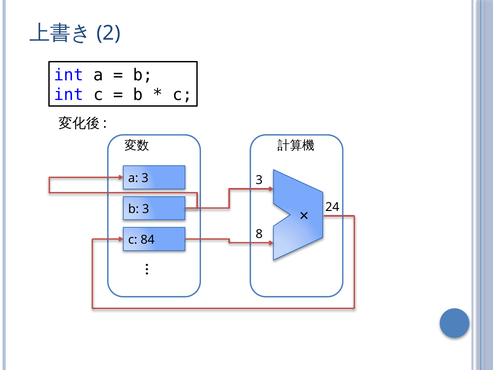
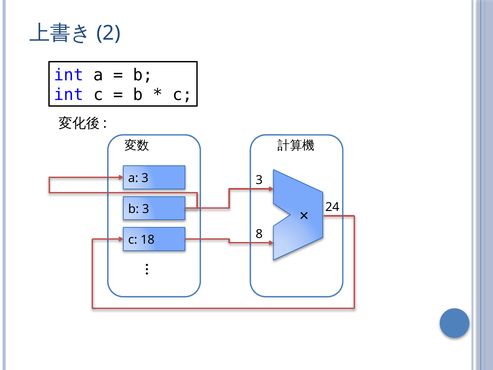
84: 84 -> 18
